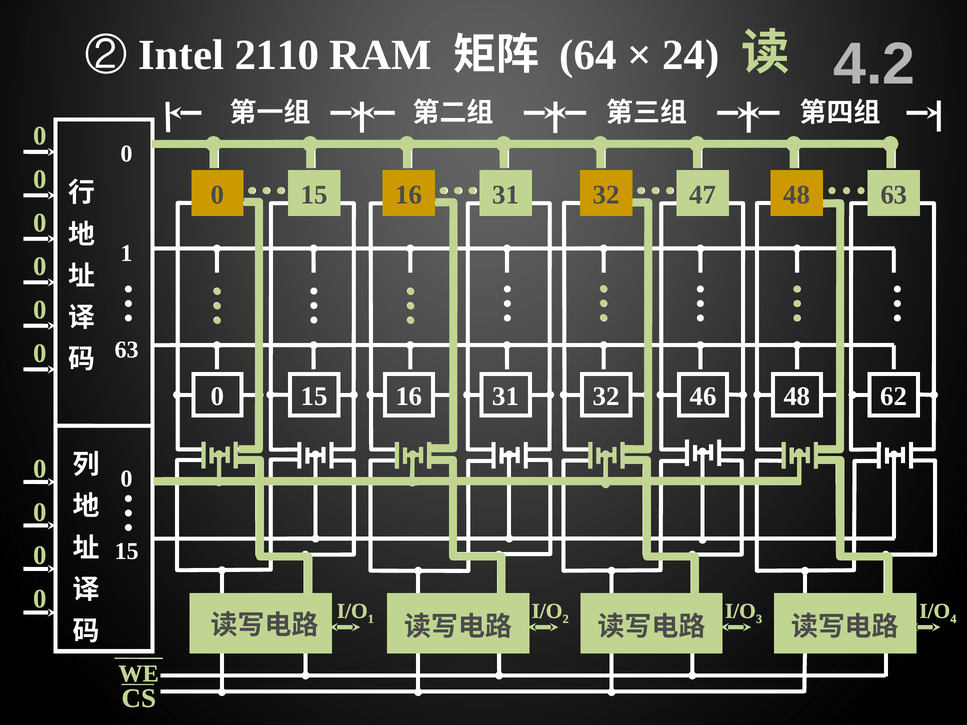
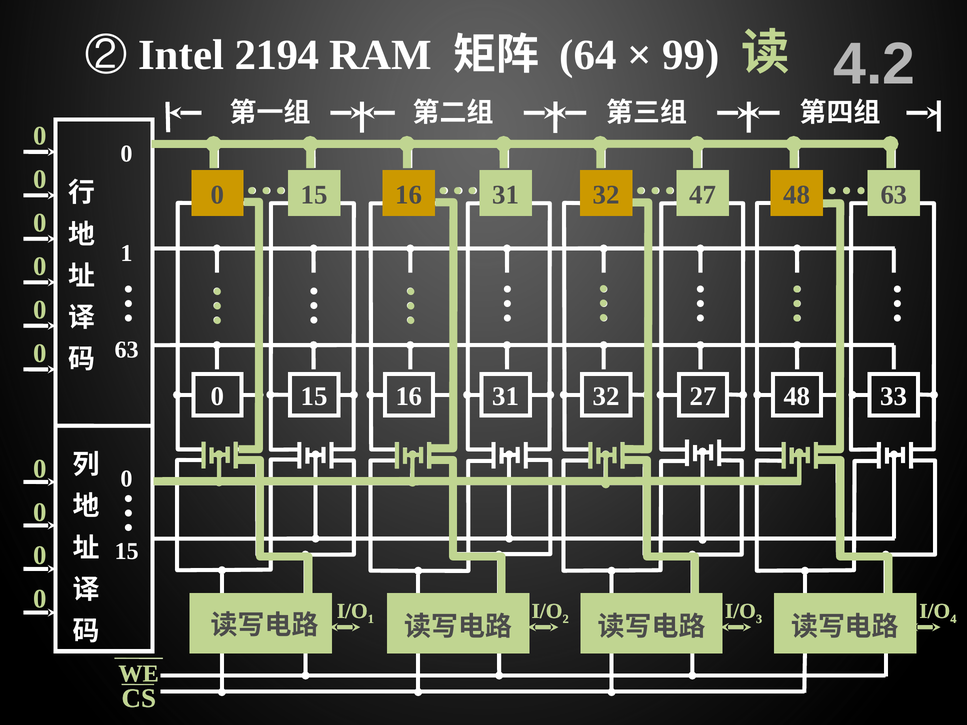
2110: 2110 -> 2194
24: 24 -> 99
46: 46 -> 27
62: 62 -> 33
